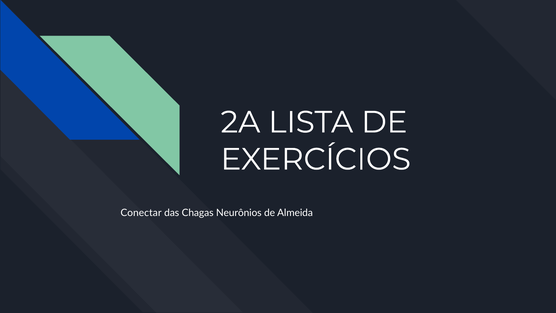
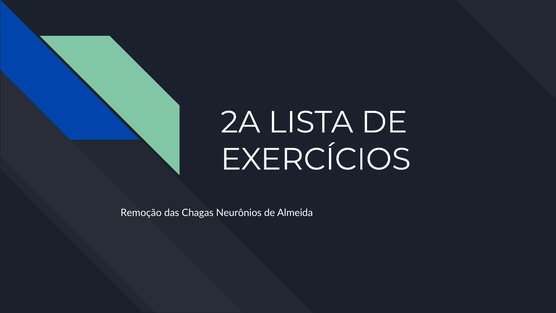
Conectar: Conectar -> Remoção
